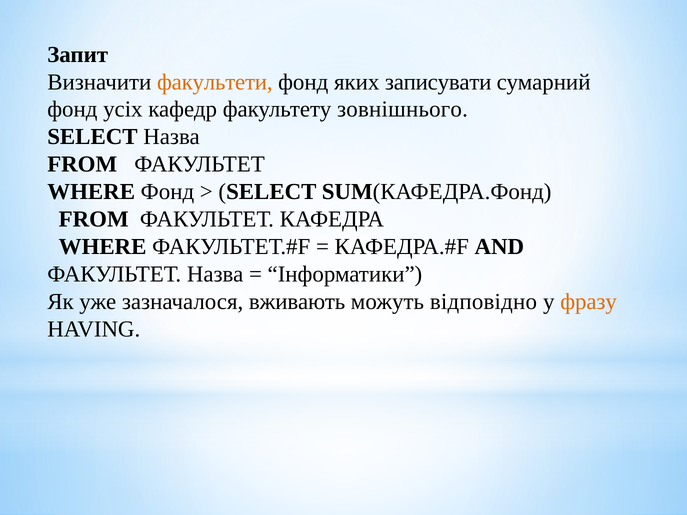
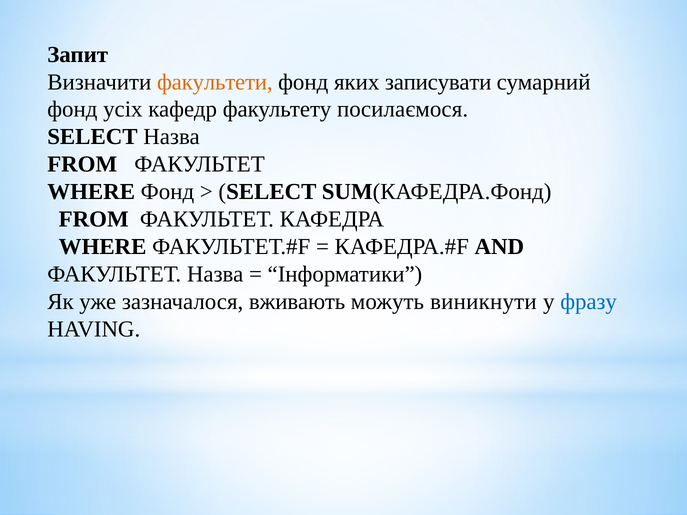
зовнішнього: зовнішнього -> посилаємося
відповідно: відповідно -> виникнути
фразу colour: orange -> blue
